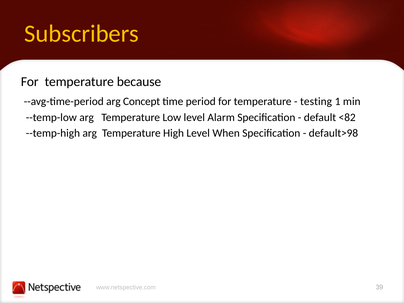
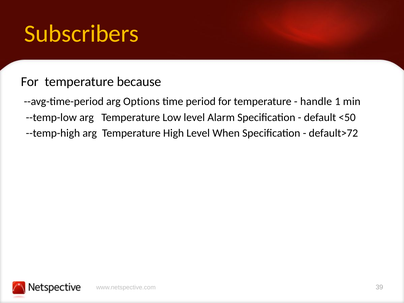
Concept: Concept -> Options
testing: testing -> handle
<82: <82 -> <50
default>98: default>98 -> default>72
